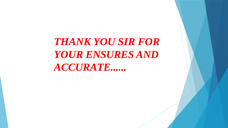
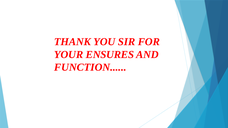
ACCURATE: ACCURATE -> FUNCTION
